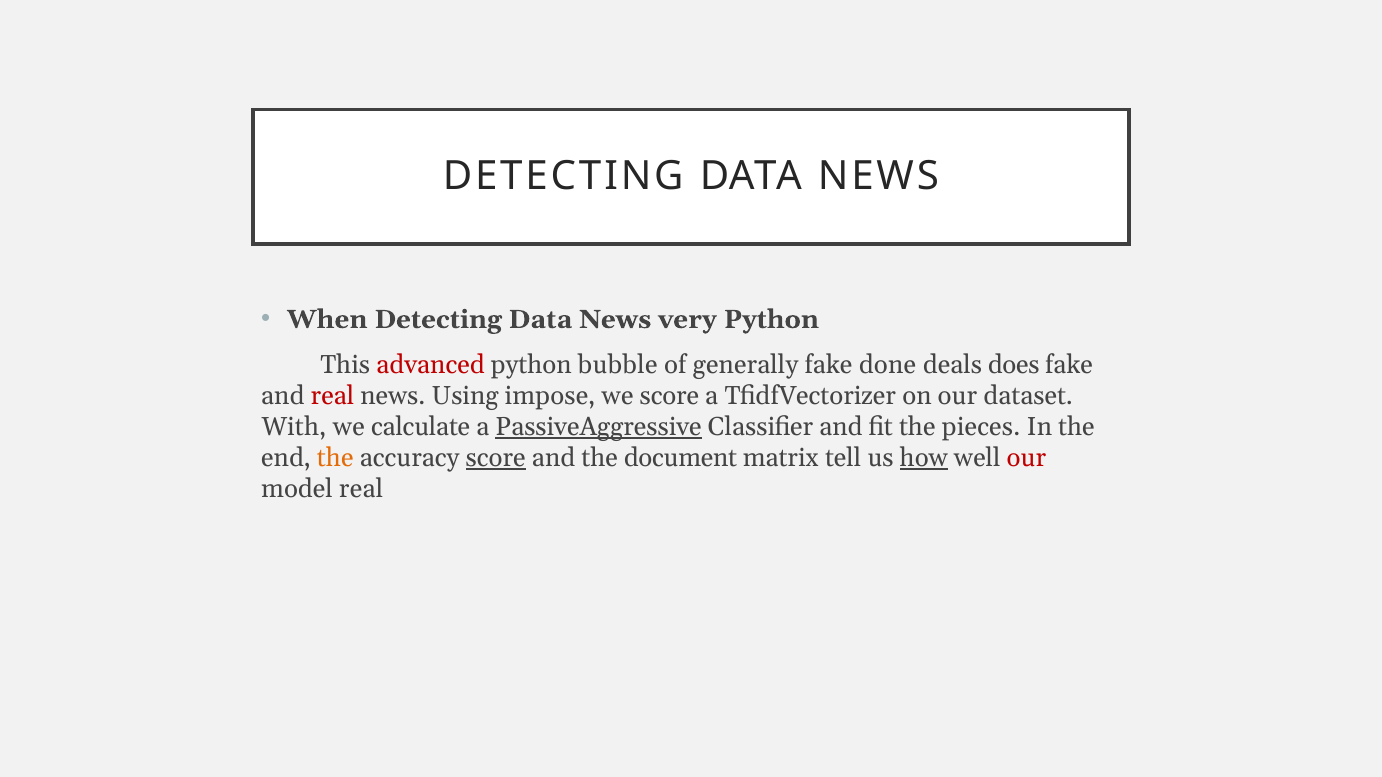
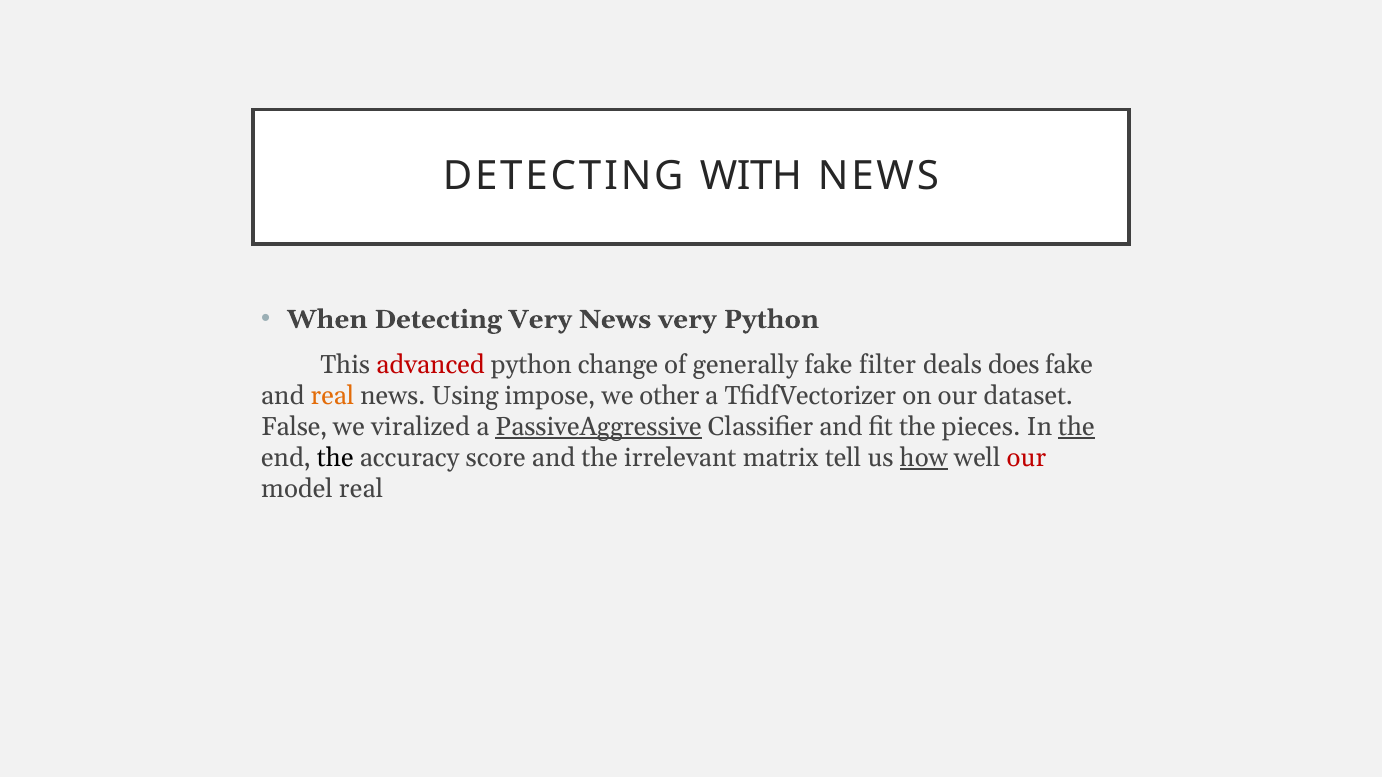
DATA at (751, 176): DATA -> WITH
Data at (540, 320): Data -> Very
bubble: bubble -> change
done: done -> filter
real at (332, 396) colour: red -> orange
we score: score -> other
With: With -> False
calculate: calculate -> viralized
the at (1076, 427) underline: none -> present
the at (335, 458) colour: orange -> black
score at (496, 458) underline: present -> none
document: document -> irrelevant
